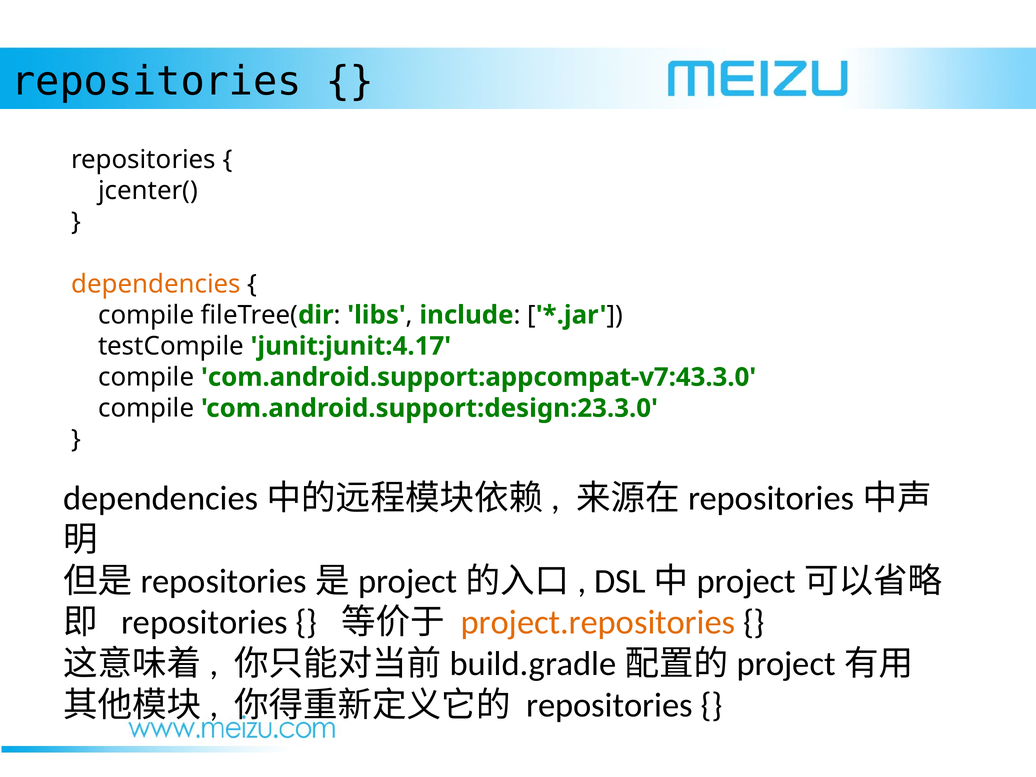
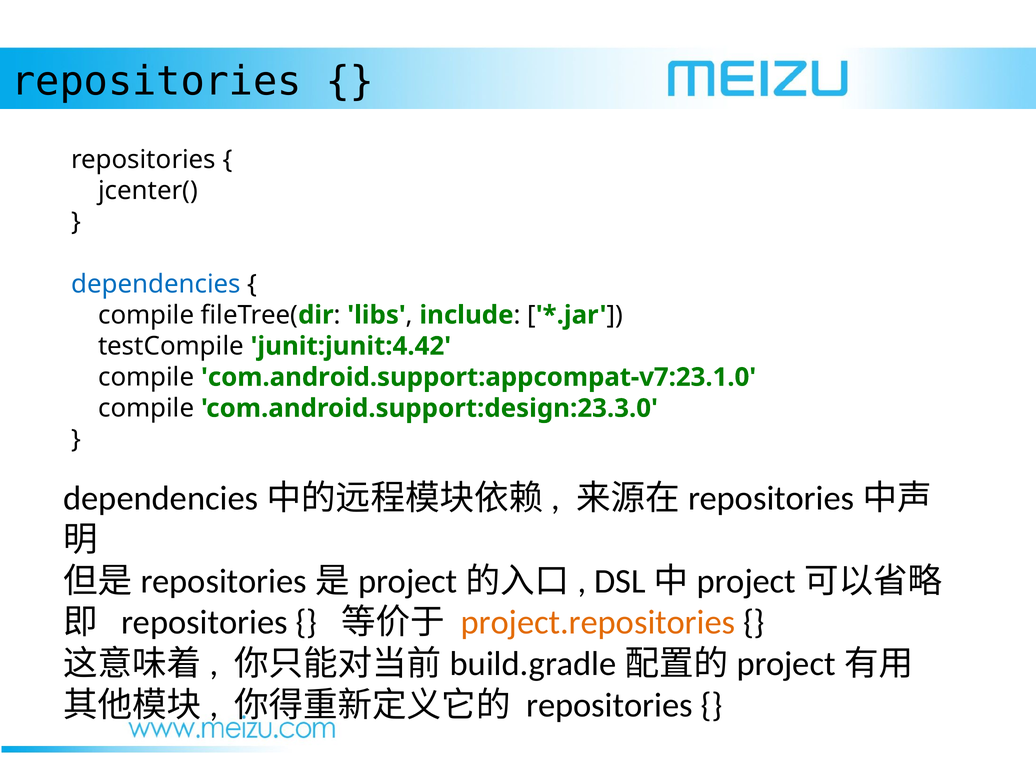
dependencies colour: orange -> blue
junit:junit:4.17: junit:junit:4.17 -> junit:junit:4.42
com.android.support:appcompat-v7:43.3.0: com.android.support:appcompat-v7:43.3.0 -> com.android.support:appcompat-v7:23.1.0
